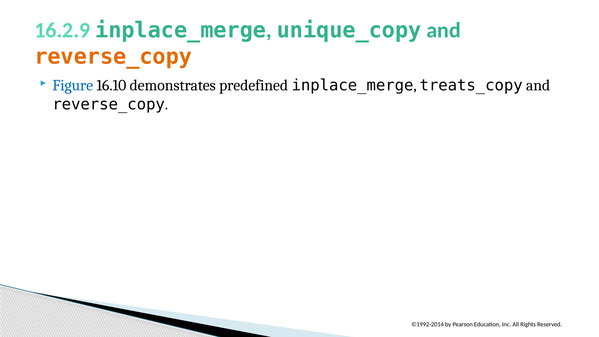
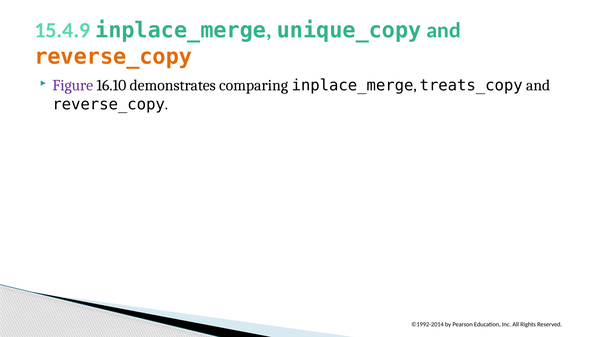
16.2.9: 16.2.9 -> 15.4.9
Figure colour: blue -> purple
predefined: predefined -> comparing
